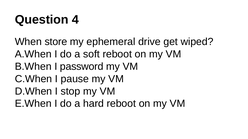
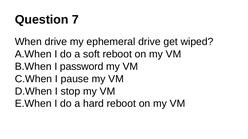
4: 4 -> 7
When store: store -> drive
